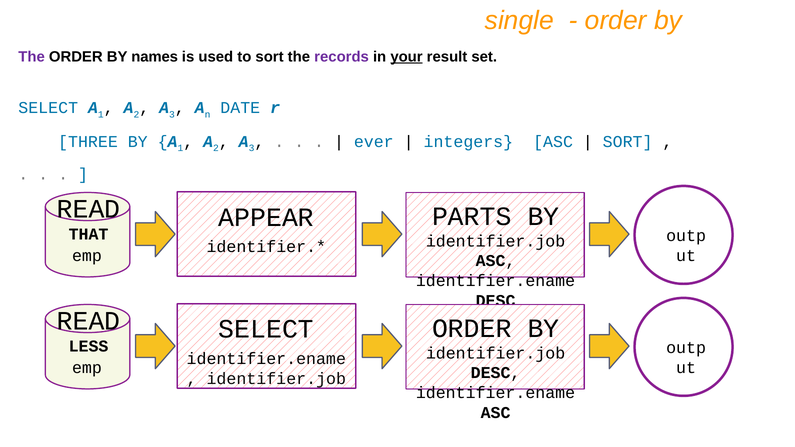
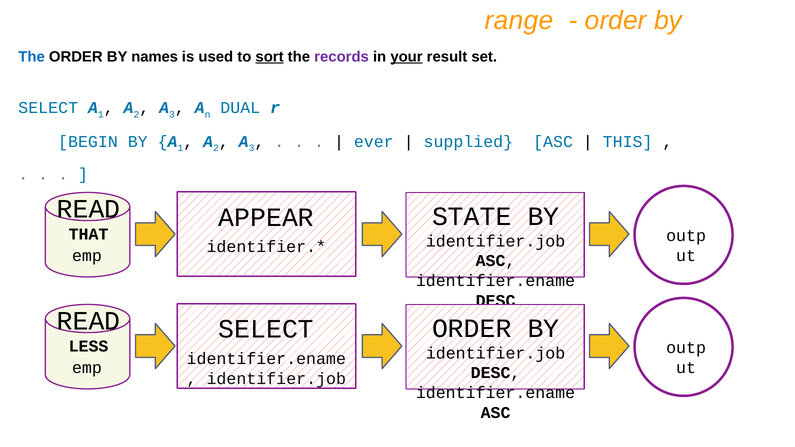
single: single -> range
The at (32, 57) colour: purple -> blue
sort at (270, 57) underline: none -> present
DATE: DATE -> DUAL
THREE: THREE -> BEGIN
integers: integers -> supplied
SORT at (628, 142): SORT -> THIS
PARTS: PARTS -> STATE
